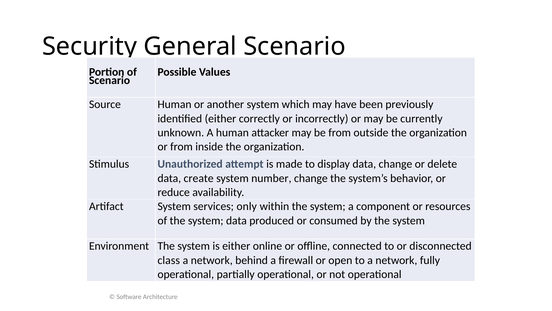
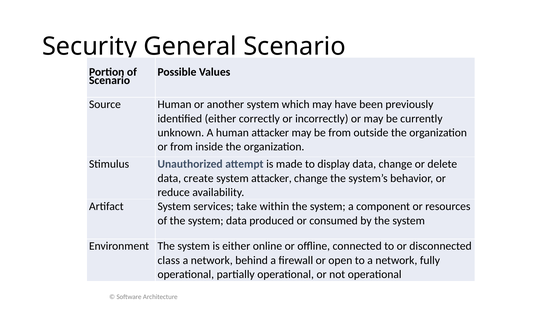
system number: number -> attacker
only: only -> take
